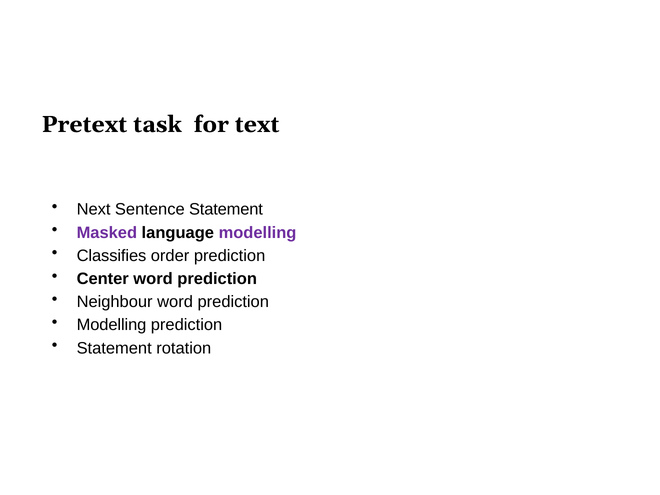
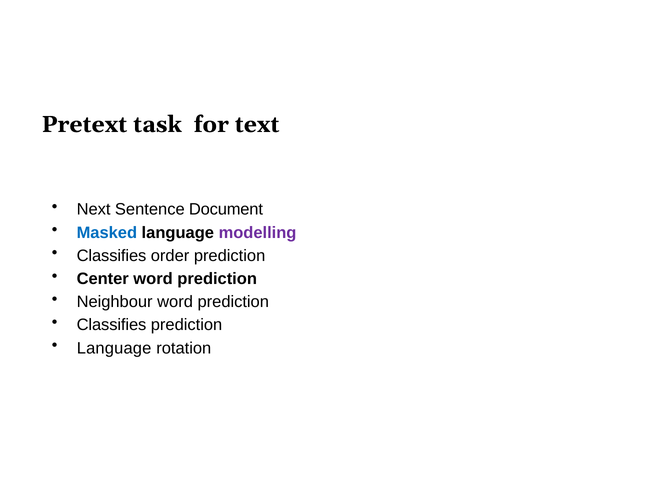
Sentence Statement: Statement -> Document
Masked colour: purple -> blue
Modelling at (111, 325): Modelling -> Classifies
Statement at (114, 348): Statement -> Language
